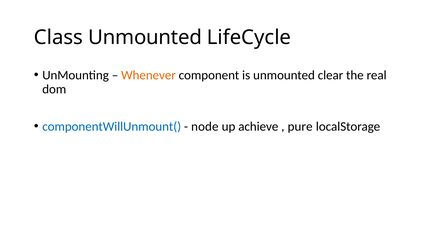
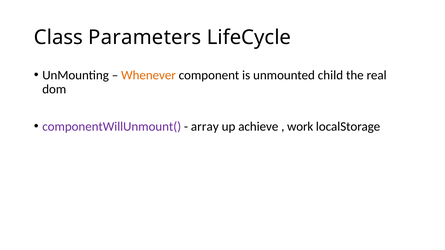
Class Unmounted: Unmounted -> Parameters
clear: clear -> child
componentWillUnmount( colour: blue -> purple
node: node -> array
pure: pure -> work
